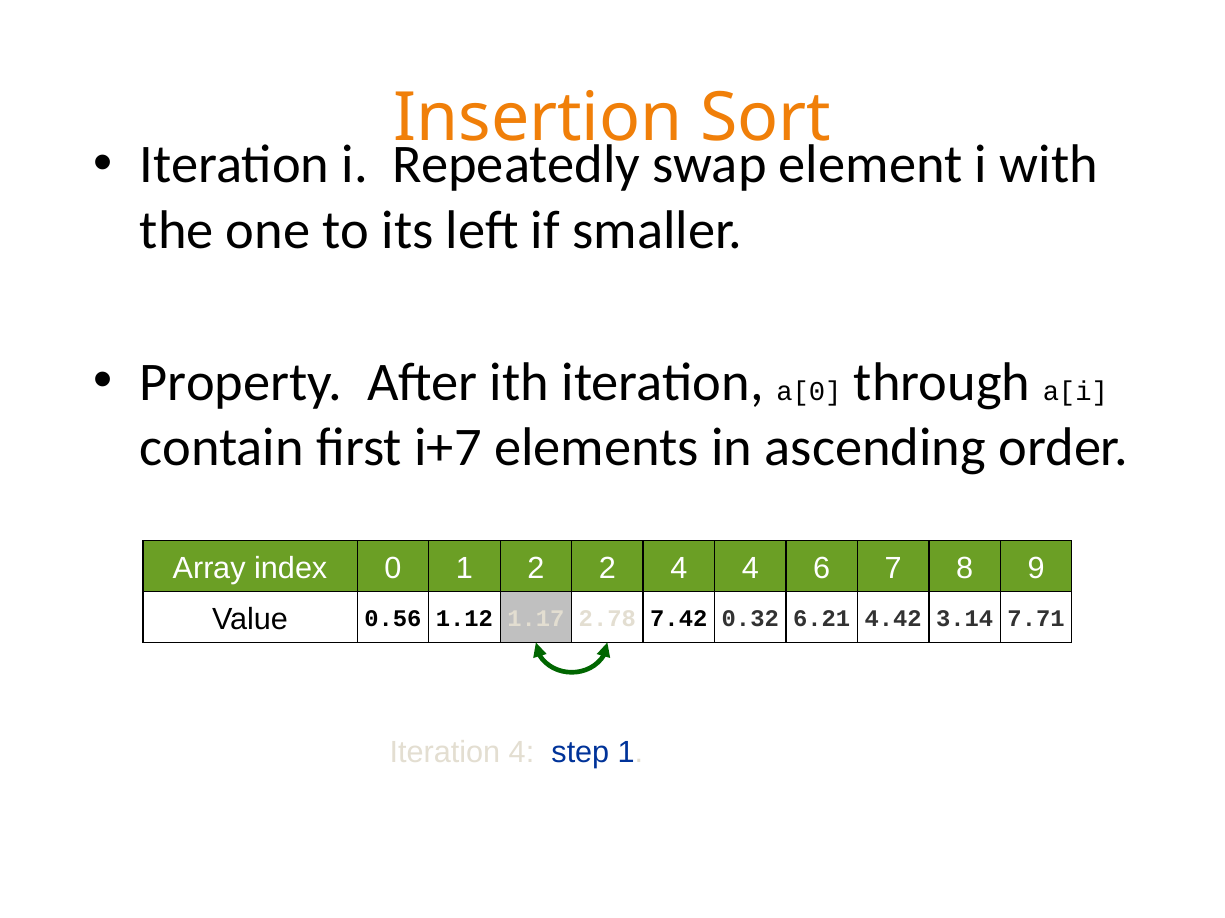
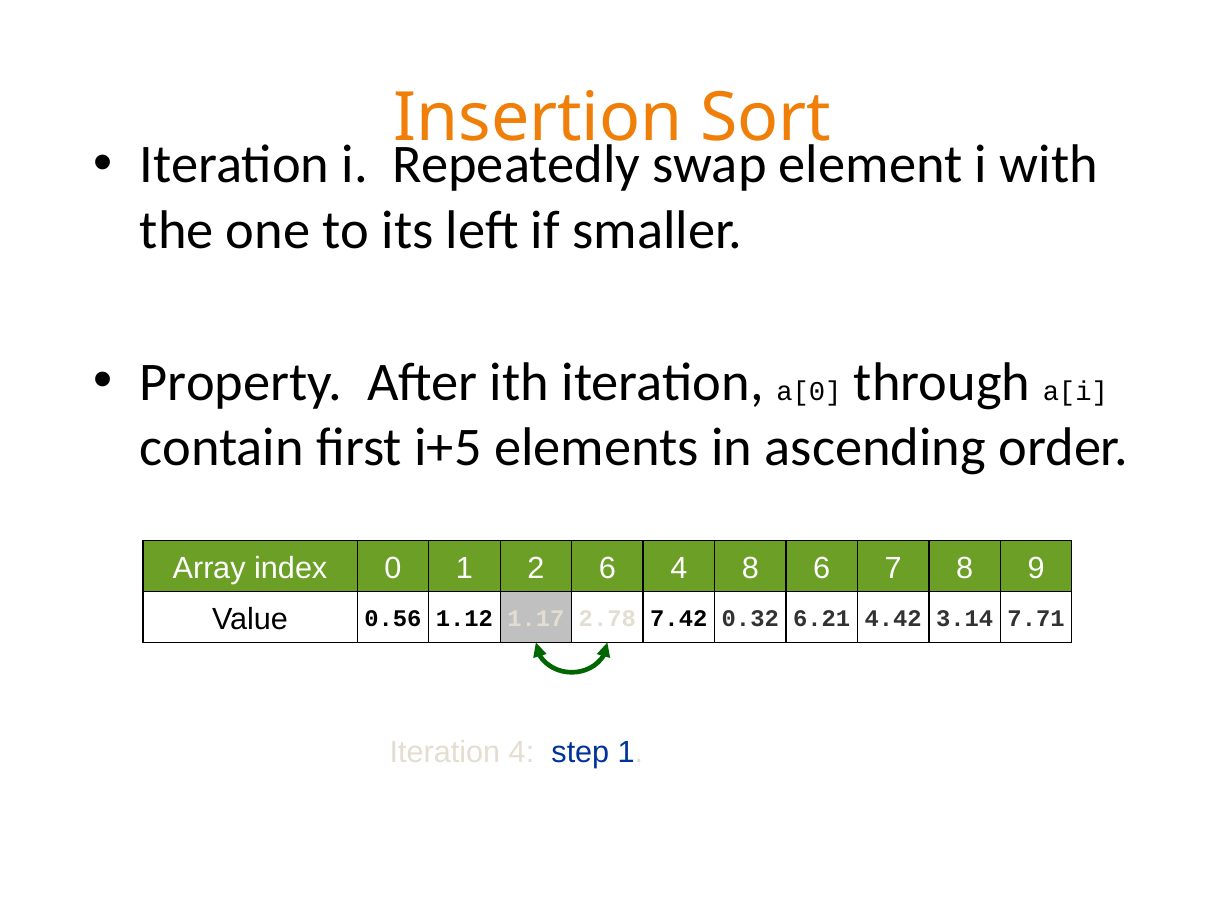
i+7: i+7 -> i+5
2 2: 2 -> 6
4 4: 4 -> 8
